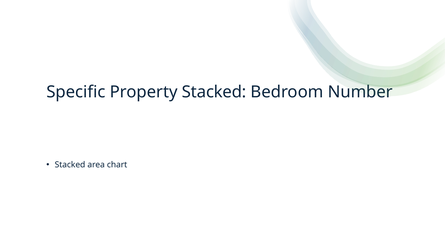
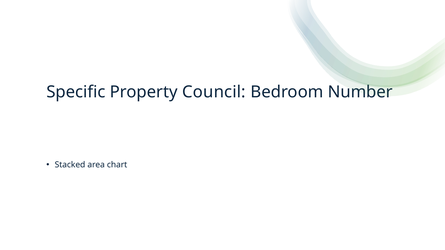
Property Stacked: Stacked -> Council
